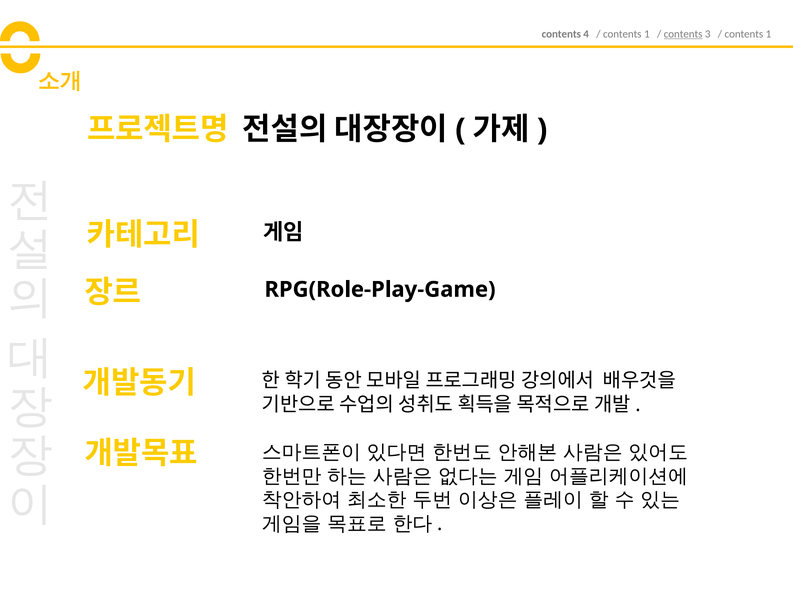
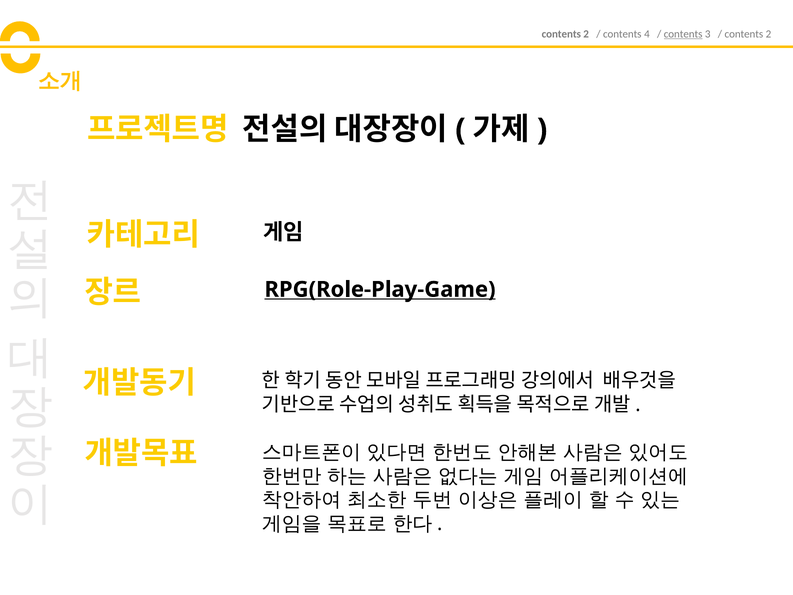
4 at (586, 34): 4 -> 2
1 at (647, 34): 1 -> 4
1 at (768, 34): 1 -> 2
RPG(Role-Play-Game underline: none -> present
